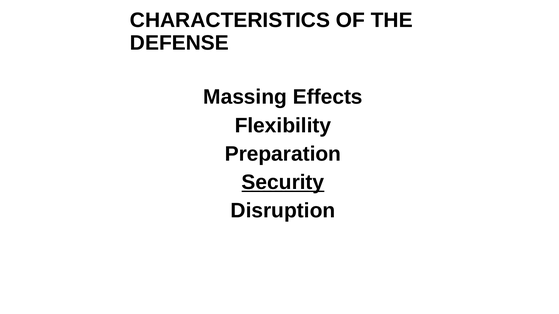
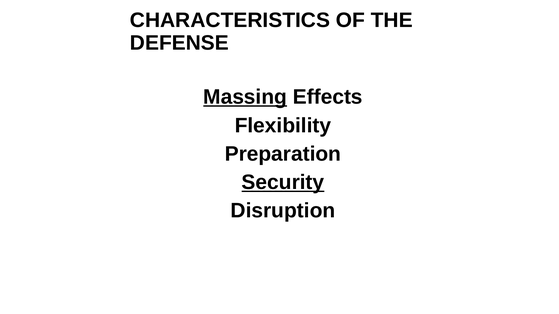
Massing underline: none -> present
